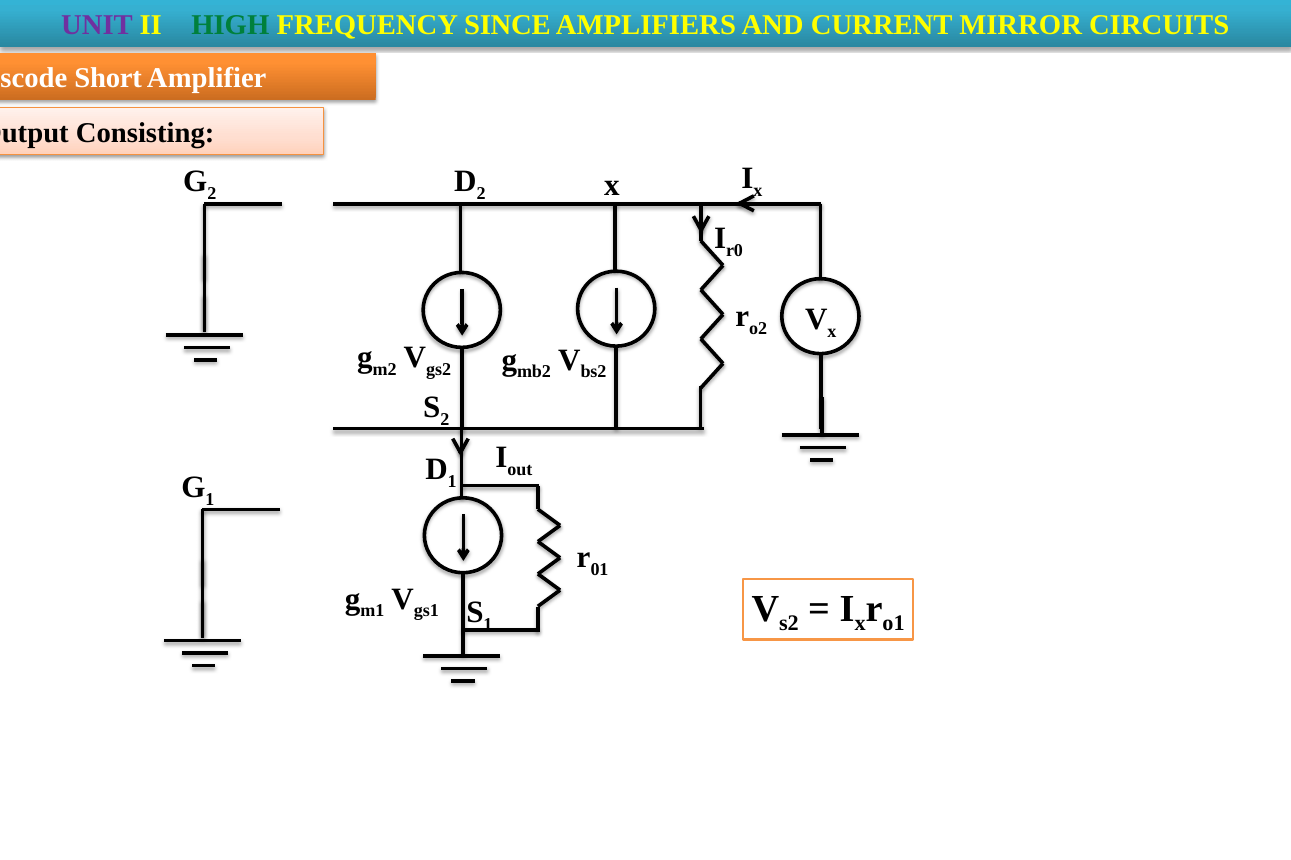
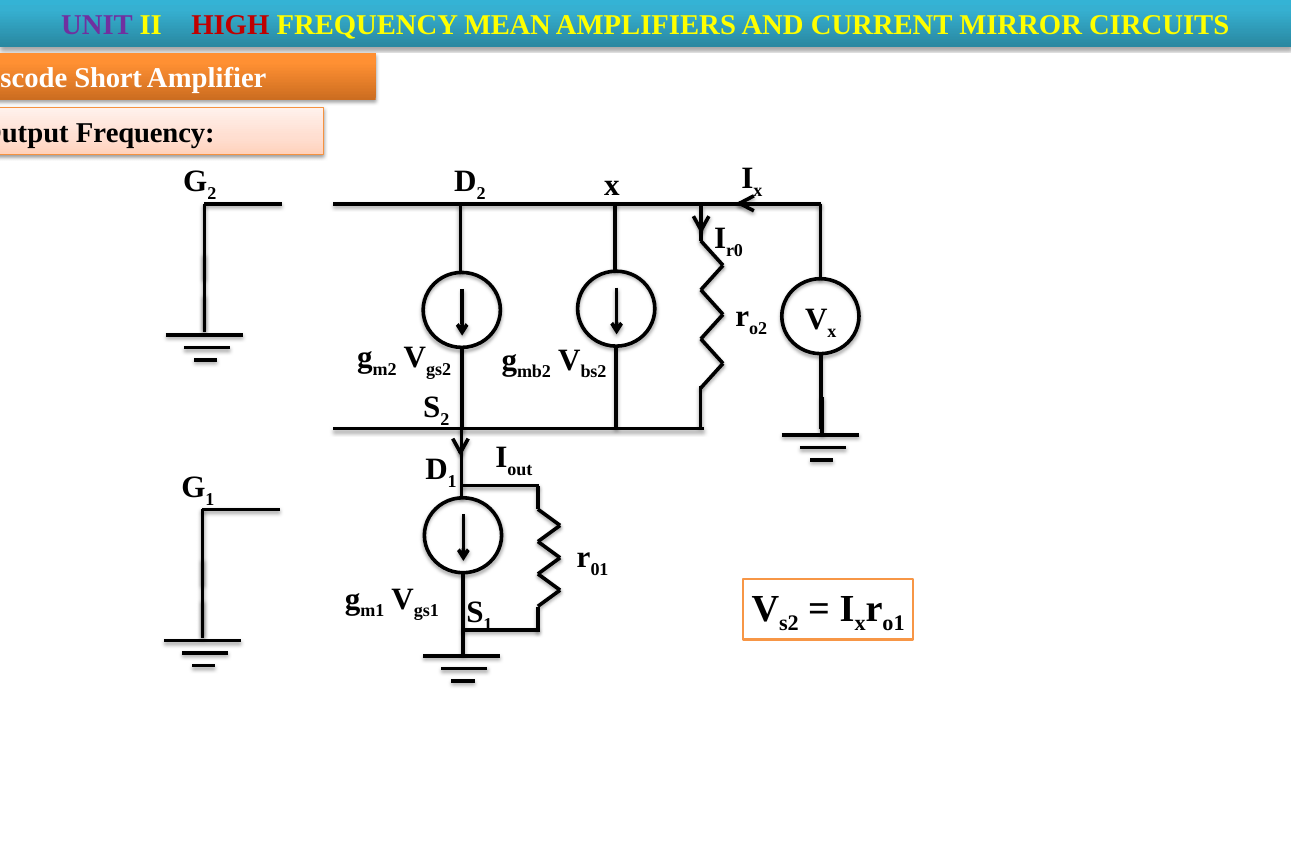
HIGH colour: green -> red
SINCE: SINCE -> MEAN
Consisting at (145, 133): Consisting -> Frequency
